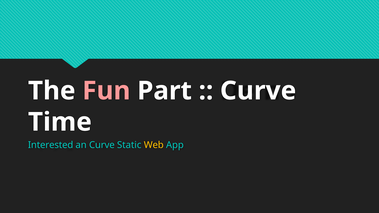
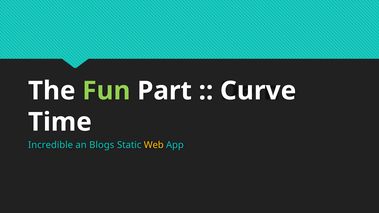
Fun colour: pink -> light green
Interested: Interested -> Incredible
an Curve: Curve -> Blogs
